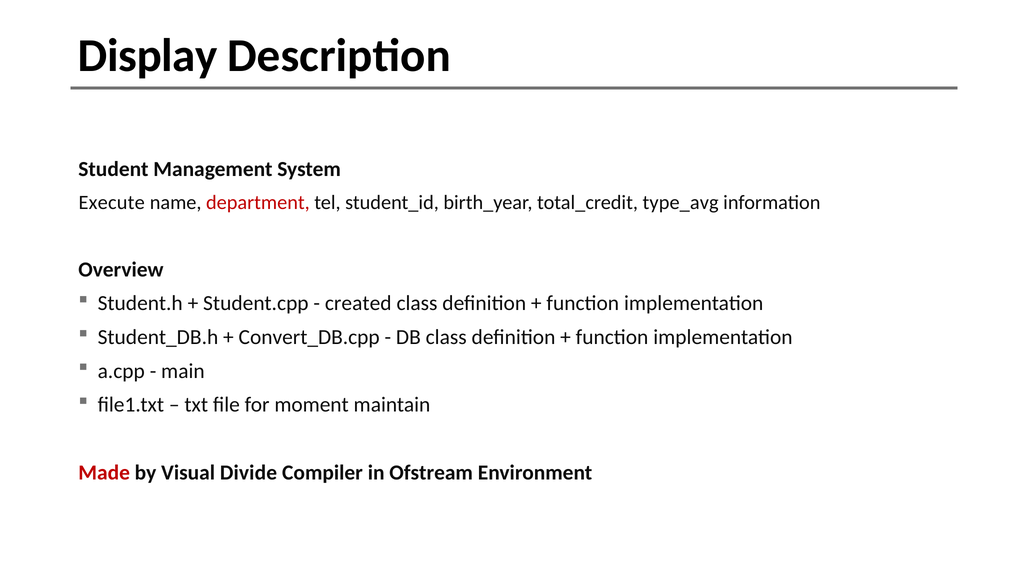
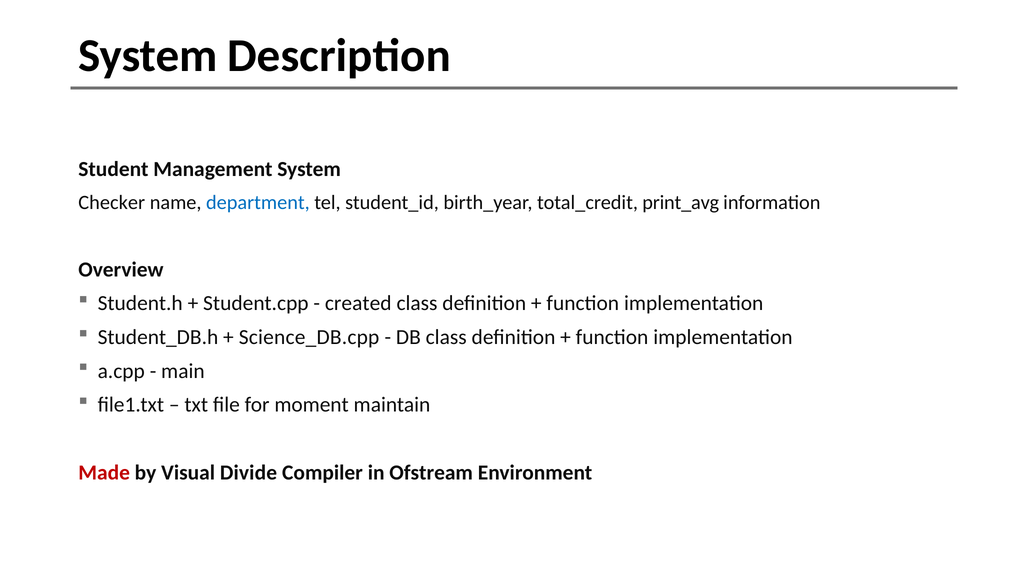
Display at (148, 56): Display -> System
Execute: Execute -> Checker
department colour: red -> blue
type_avg: type_avg -> print_avg
Convert_DB.cpp: Convert_DB.cpp -> Science_DB.cpp
